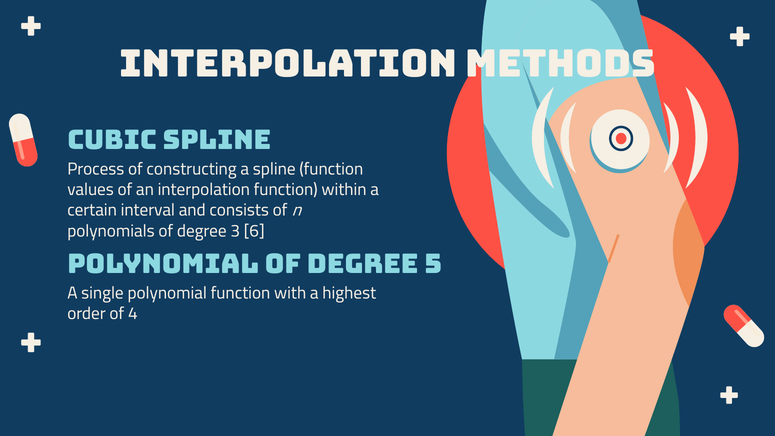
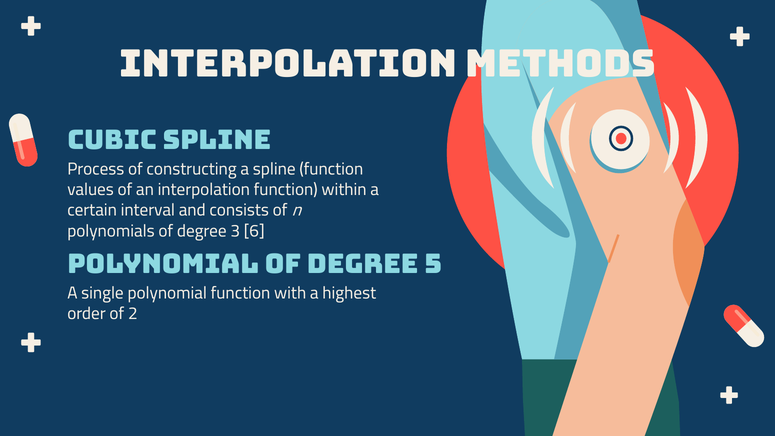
4: 4 -> 2
